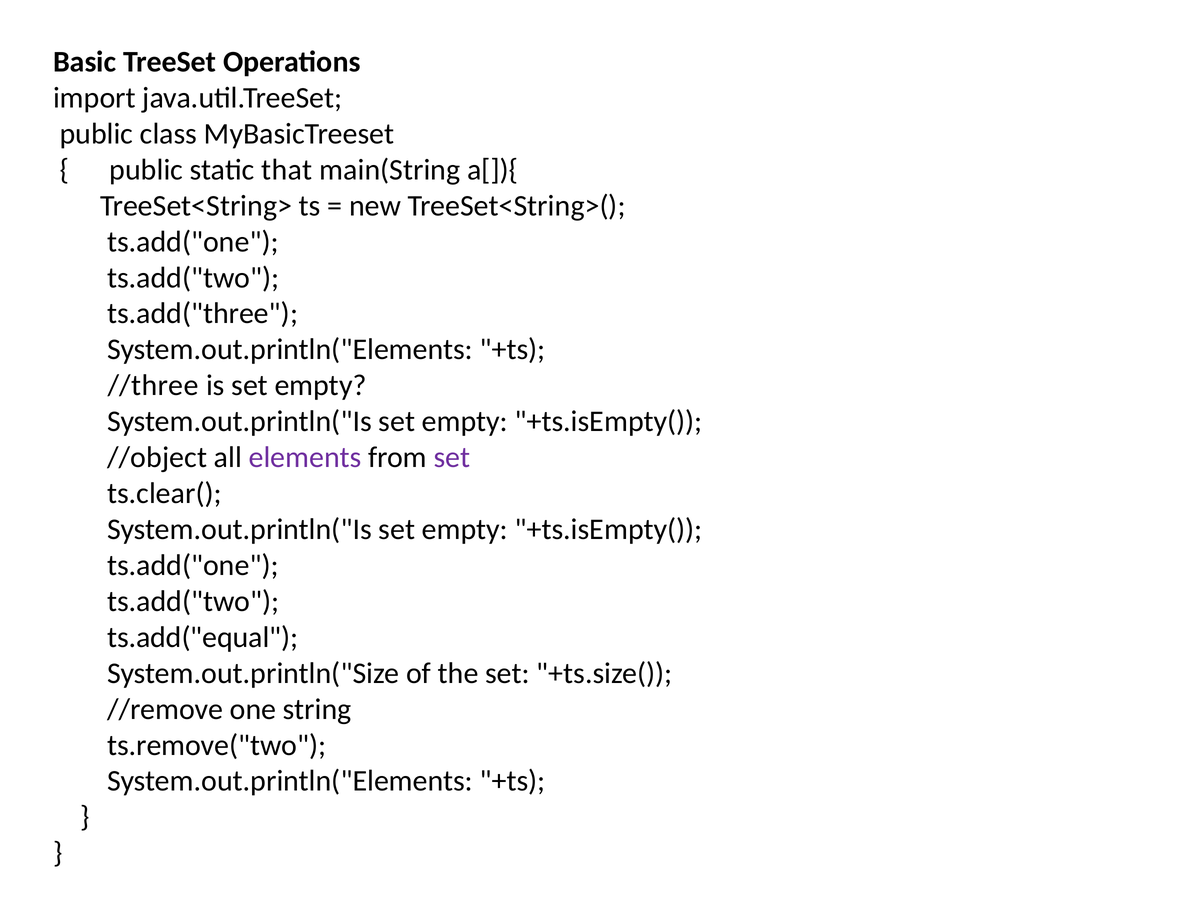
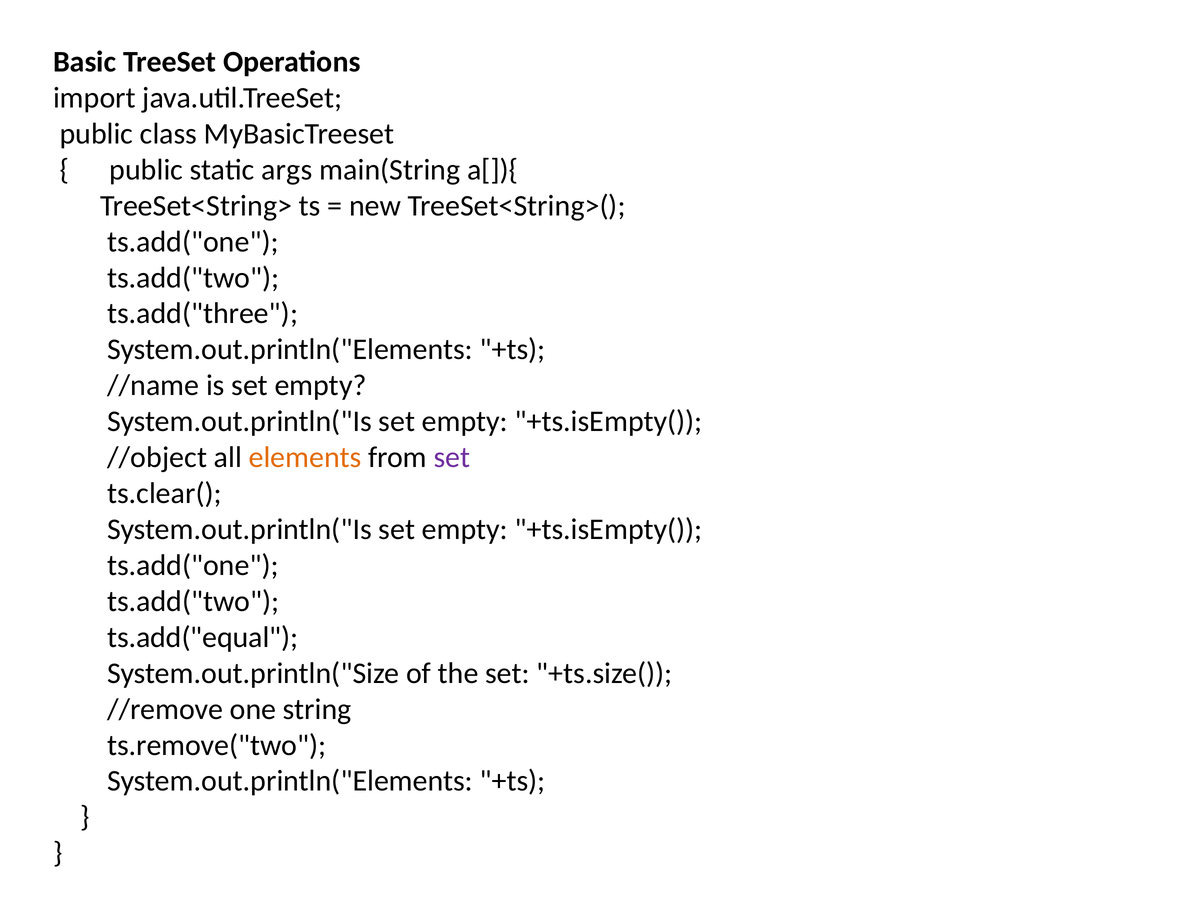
that: that -> args
//three: //three -> //name
elements colour: purple -> orange
